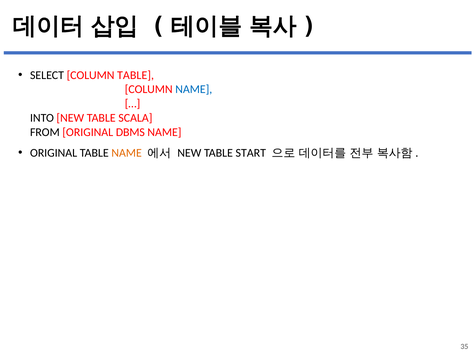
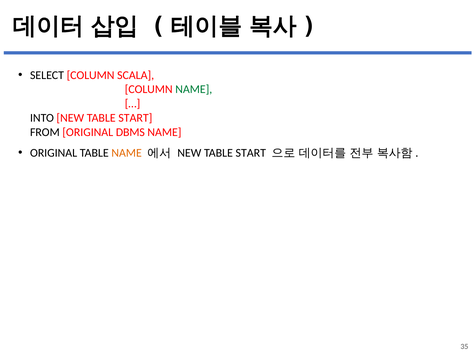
COLUMN TABLE: TABLE -> SCALA
NAME at (194, 89) colour: blue -> green
INTO NEW TABLE SCALA: SCALA -> START
